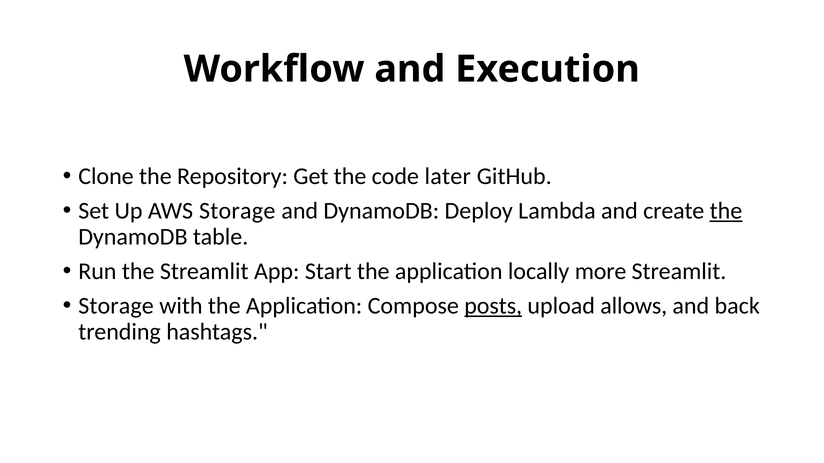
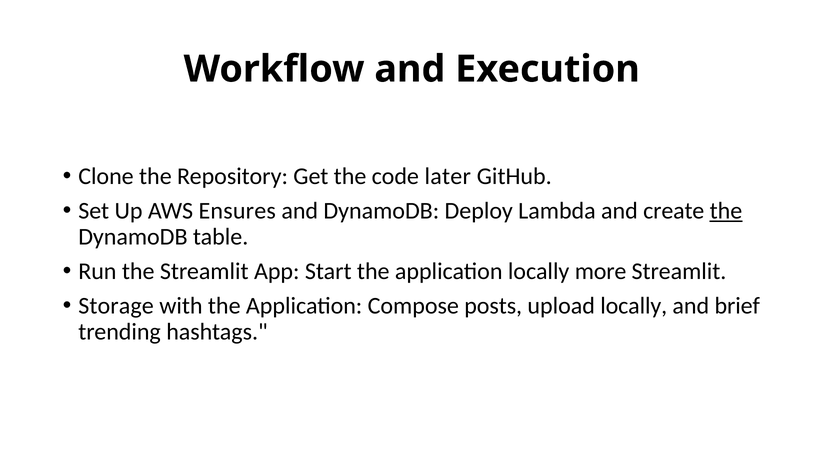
AWS Storage: Storage -> Ensures
posts underline: present -> none
upload allows: allows -> locally
back: back -> brief
